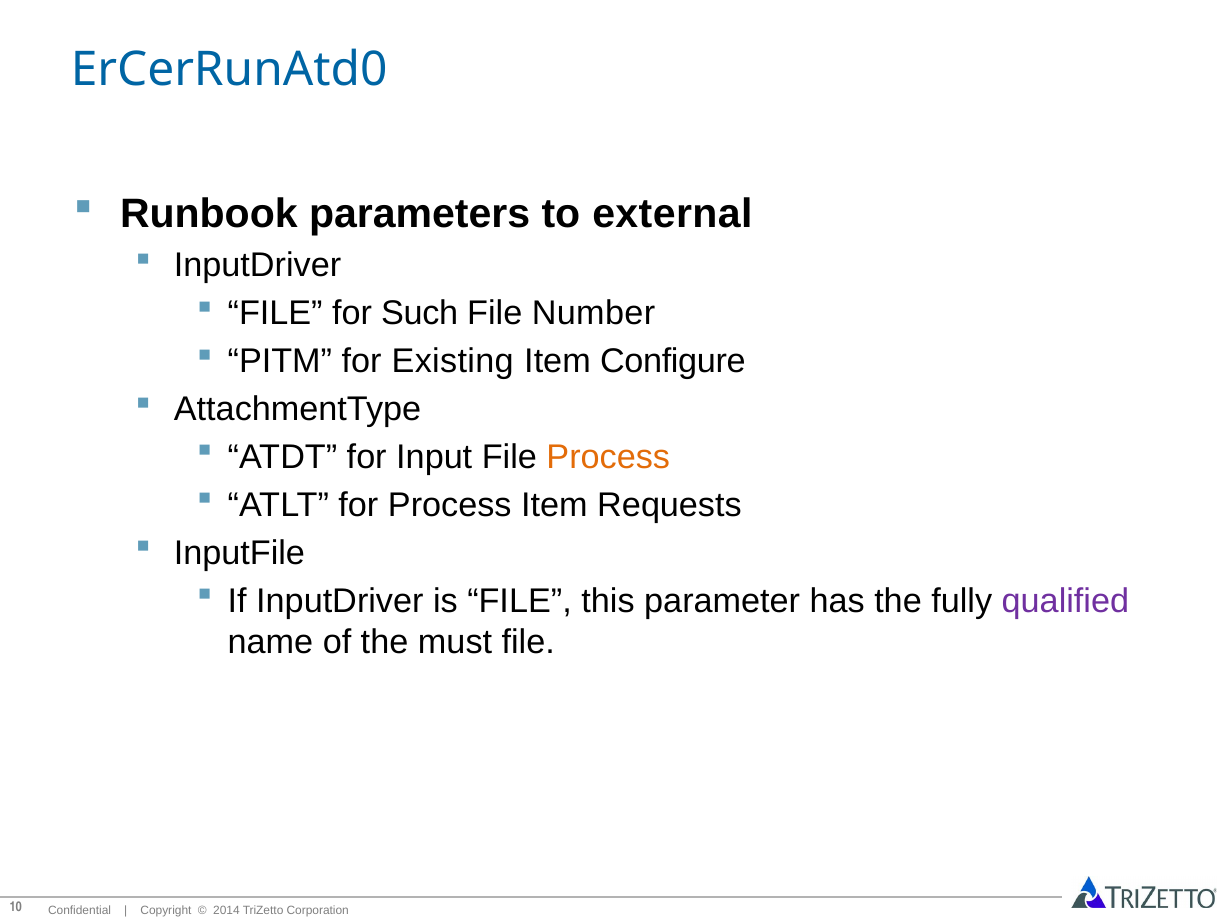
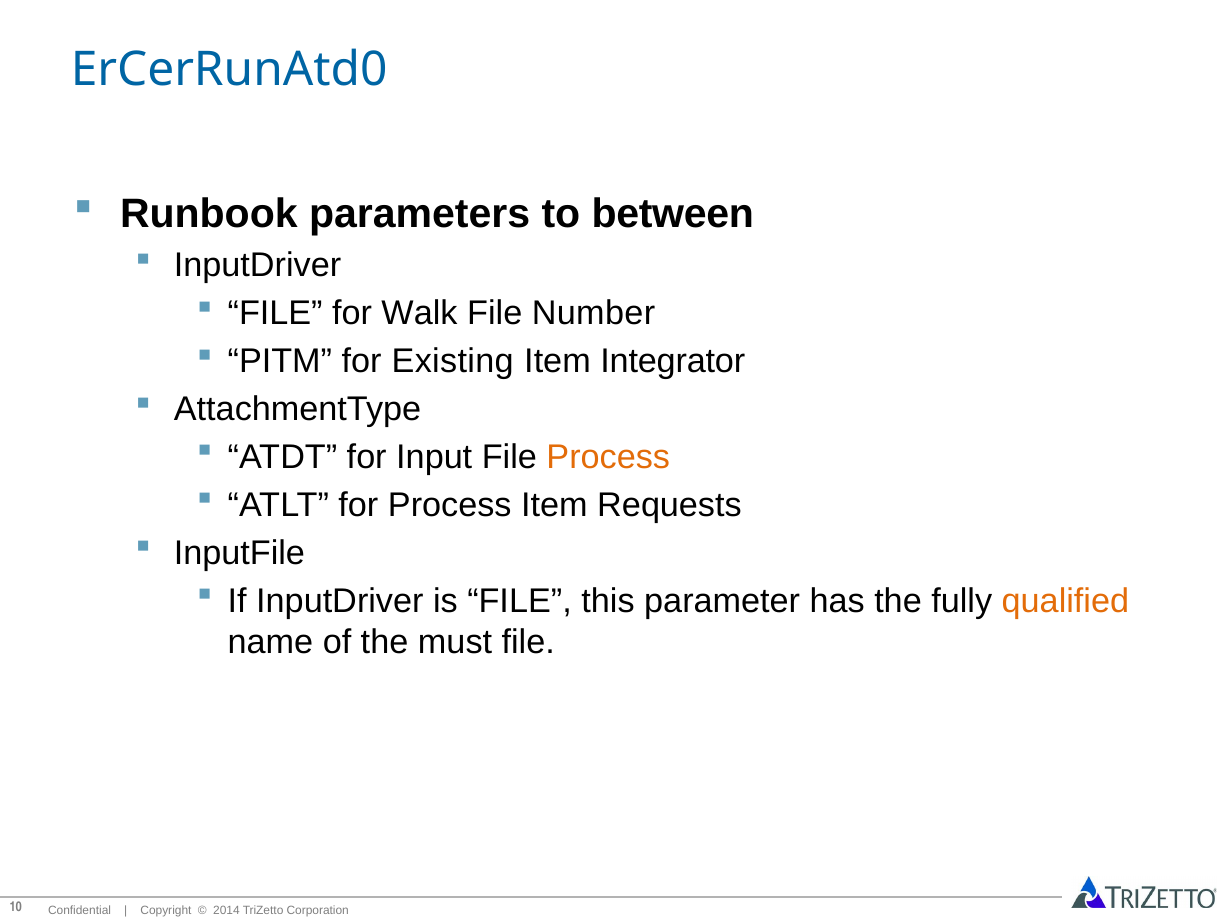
external: external -> between
Such: Such -> Walk
Configure: Configure -> Integrator
qualified colour: purple -> orange
